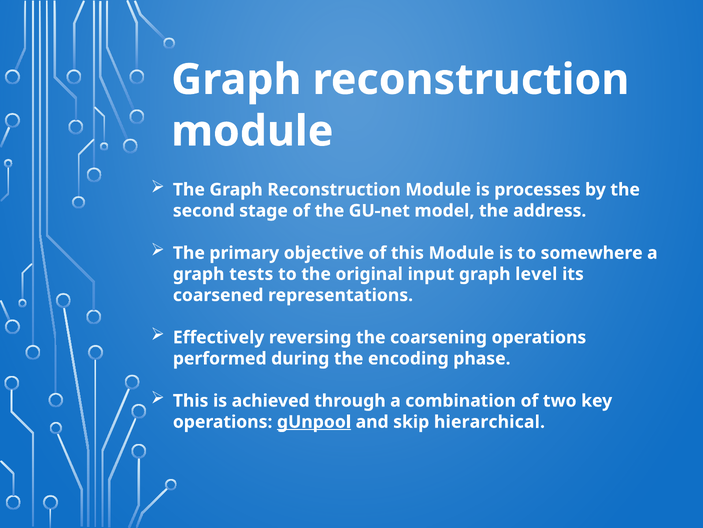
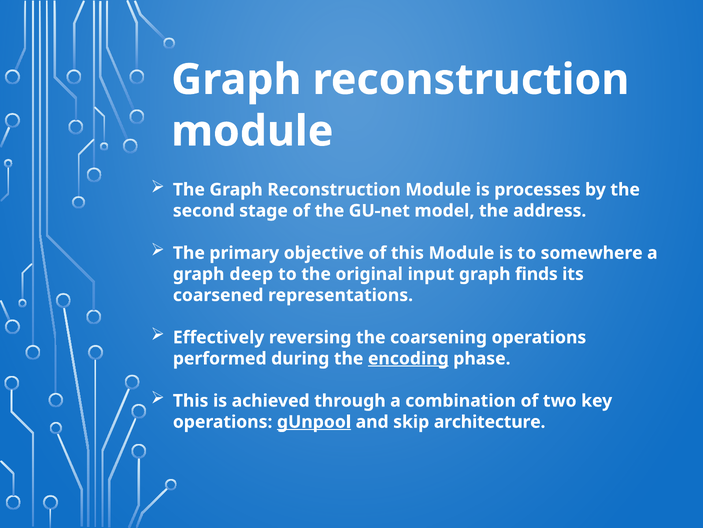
tests: tests -> deep
level: level -> finds
encoding underline: none -> present
hierarchical: hierarchical -> architecture
